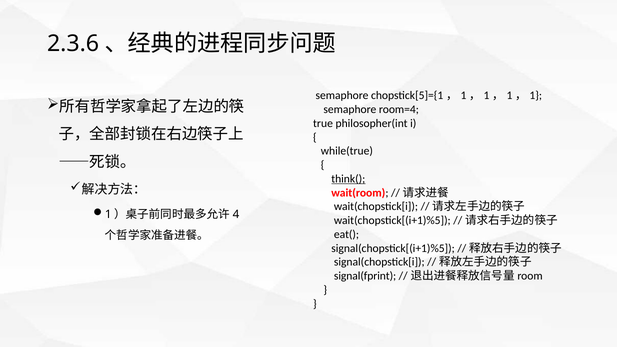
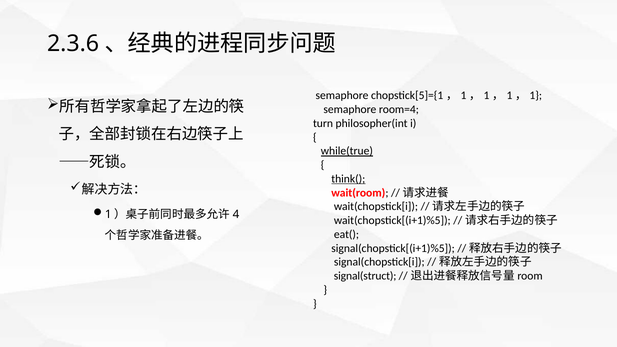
true: true -> turn
while(true underline: none -> present
signal(fprint: signal(fprint -> signal(struct
